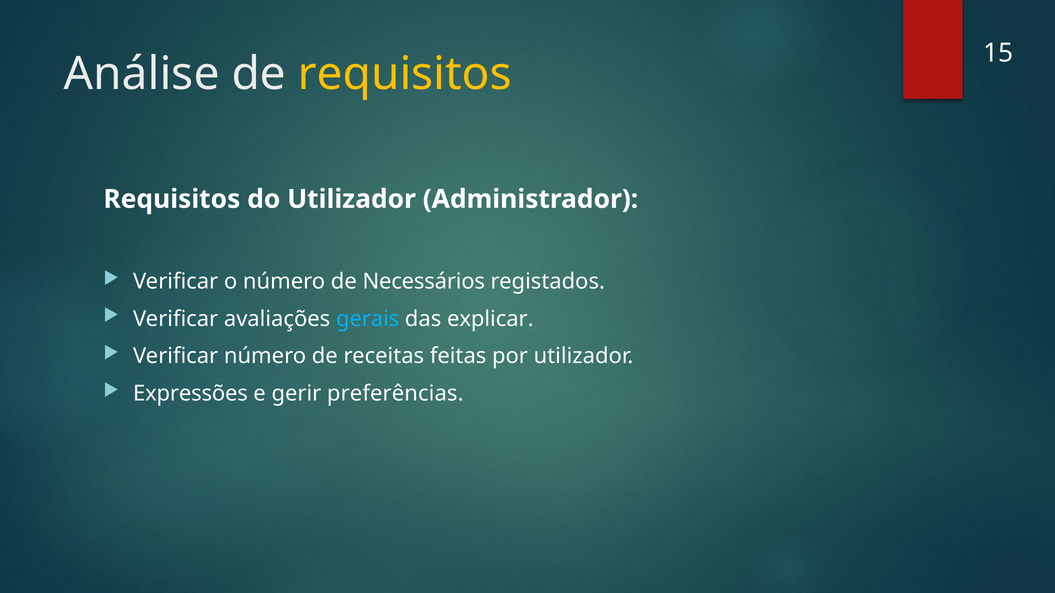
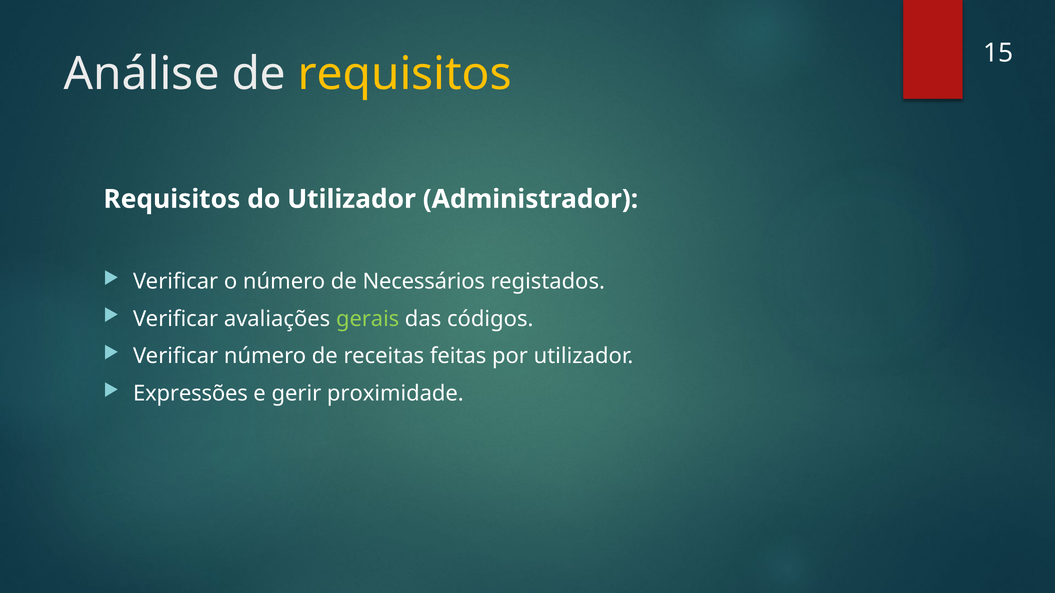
gerais colour: light blue -> light green
explicar: explicar -> códigos
preferências: preferências -> proximidade
